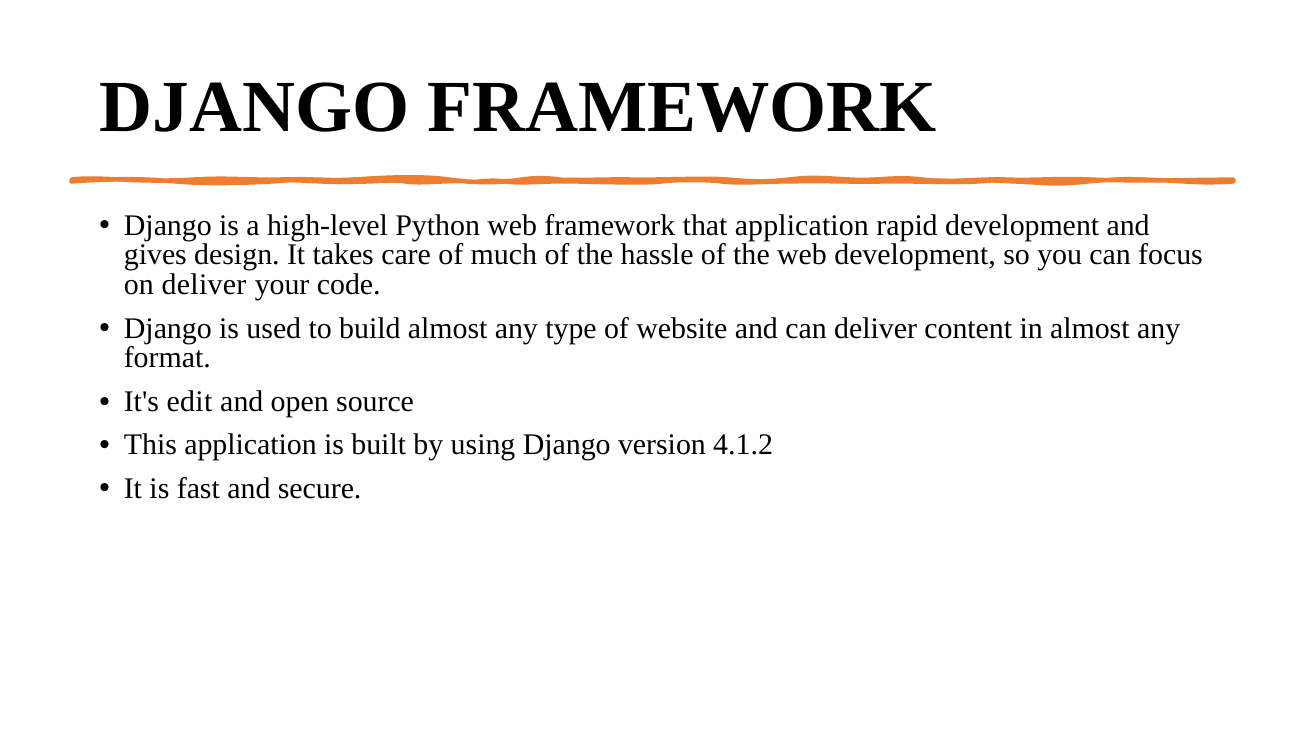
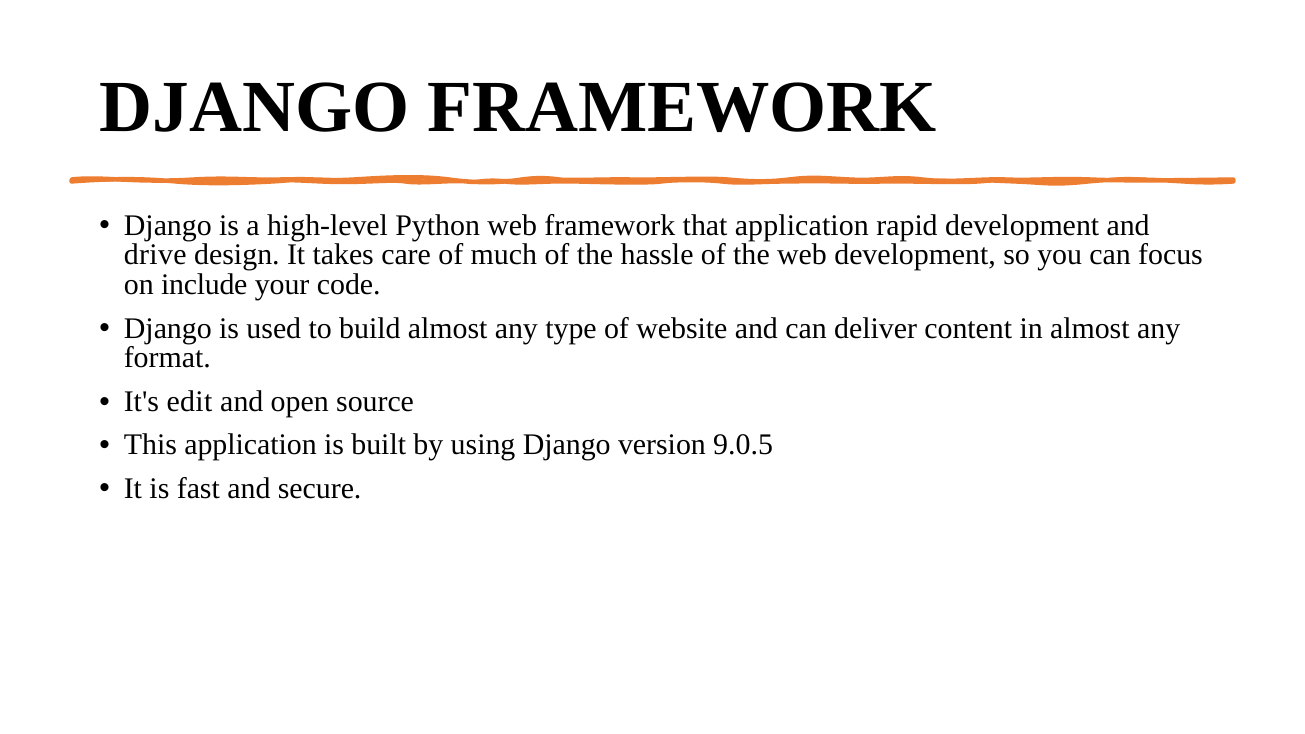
gives: gives -> drive
on deliver: deliver -> include
4.1.2: 4.1.2 -> 9.0.5
